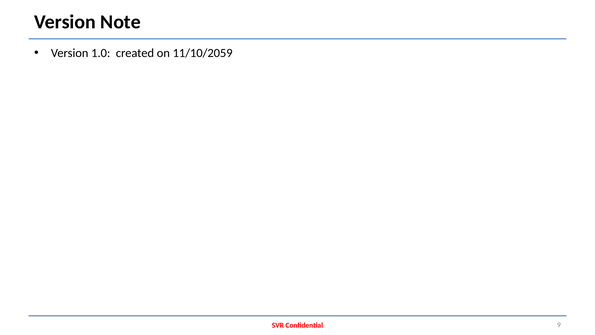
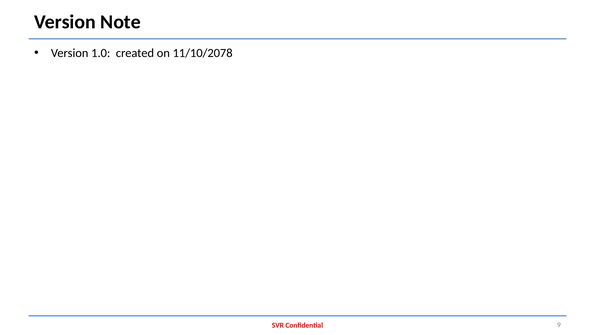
11/10/2059: 11/10/2059 -> 11/10/2078
